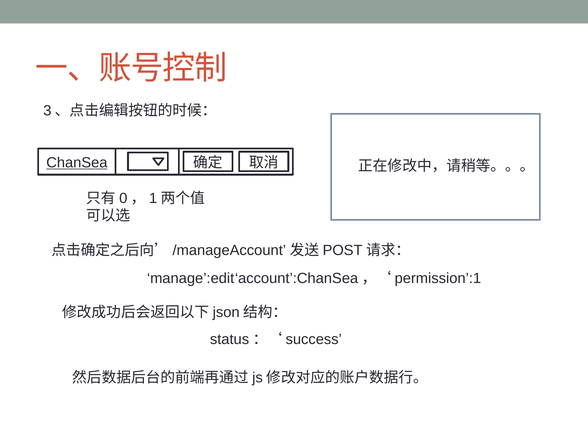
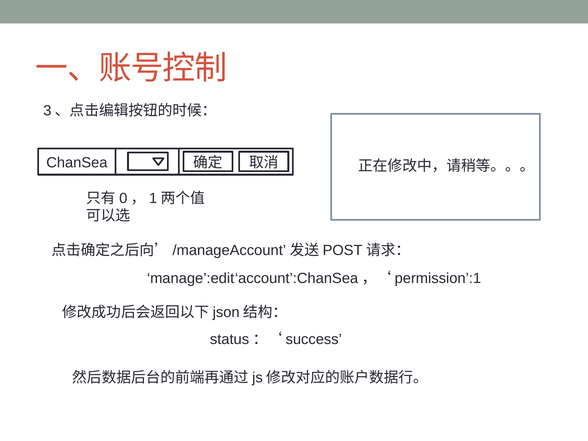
ChanSea underline: present -> none
